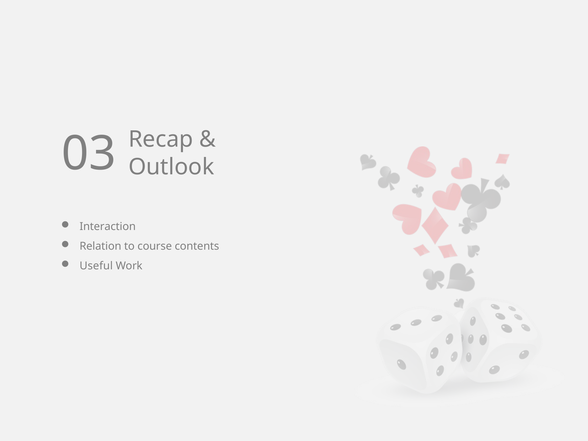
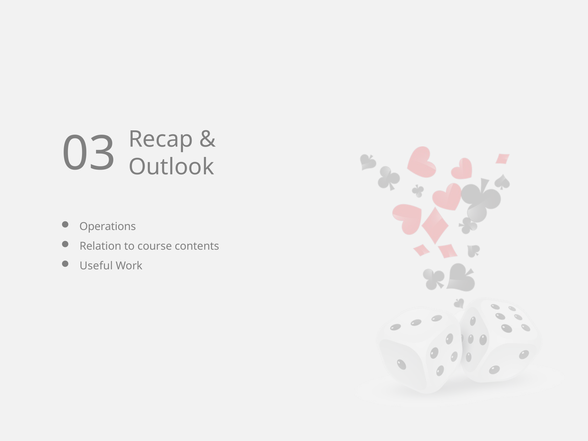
Interaction: Interaction -> Operations
